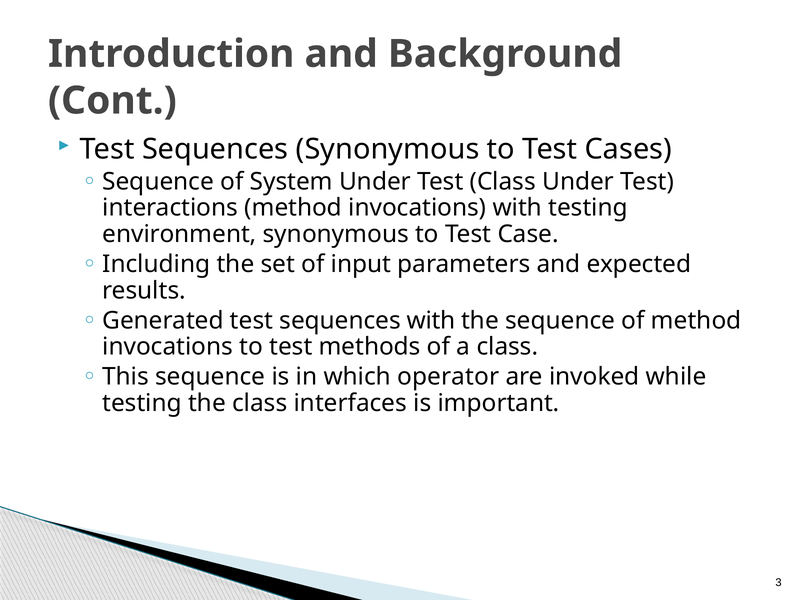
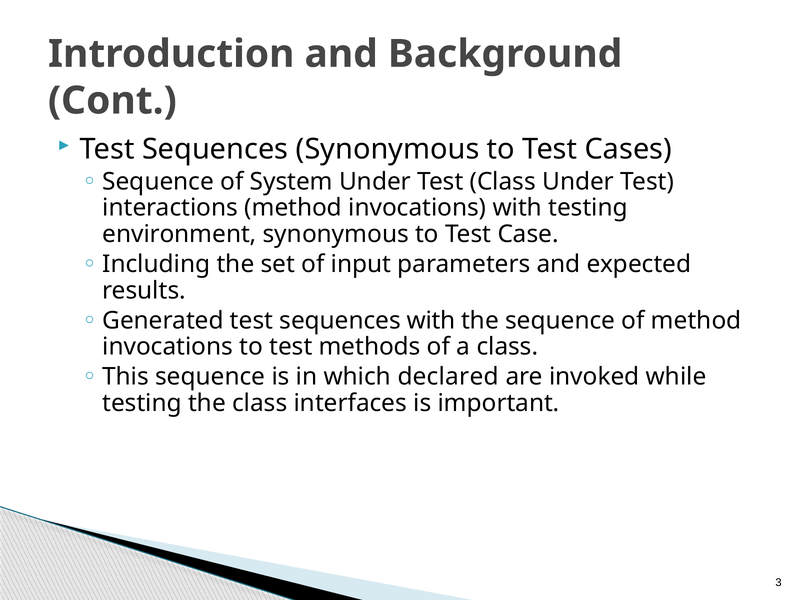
operator: operator -> declared
